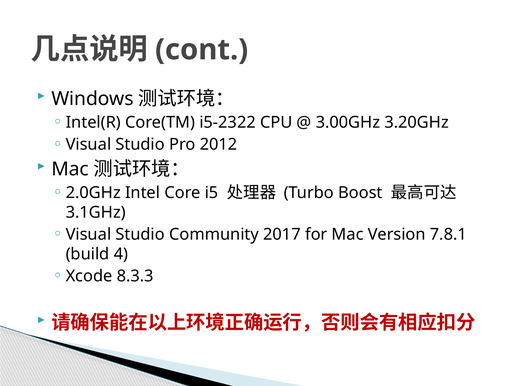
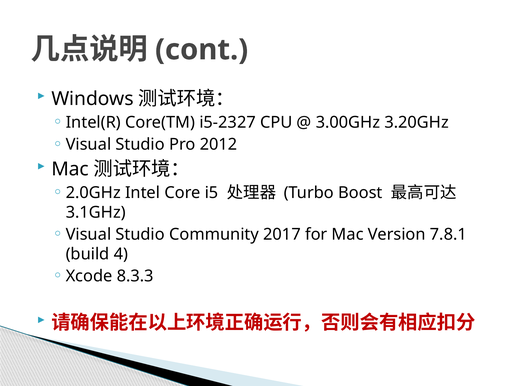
i5-2322: i5-2322 -> i5-2327
